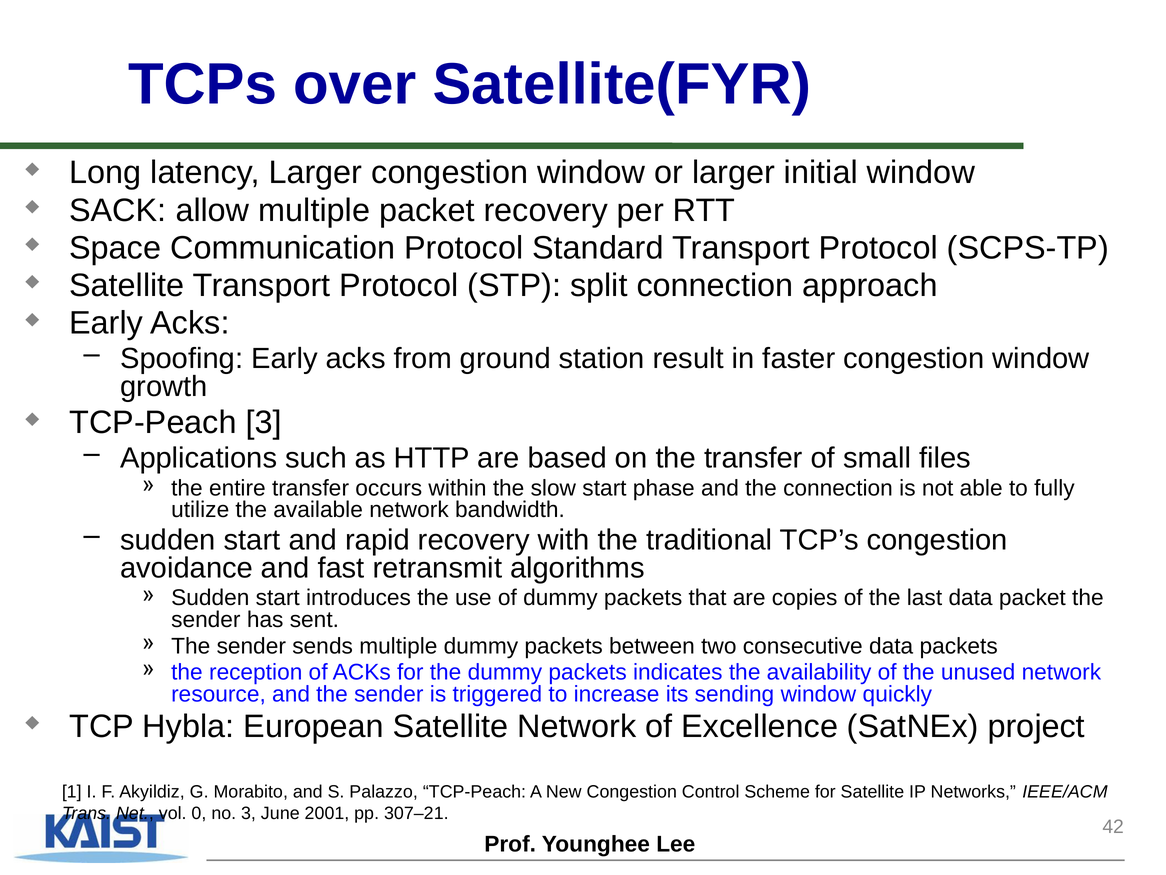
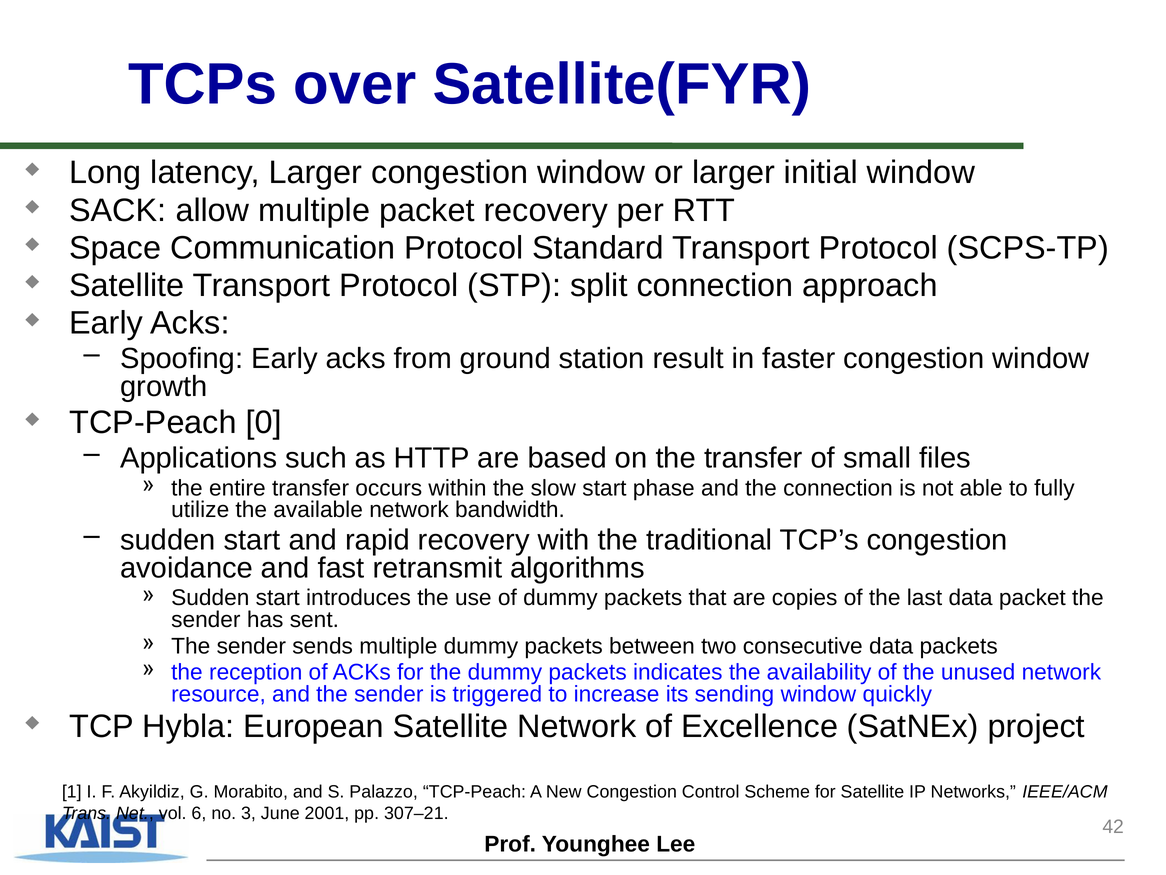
TCP-Peach 3: 3 -> 0
0: 0 -> 6
